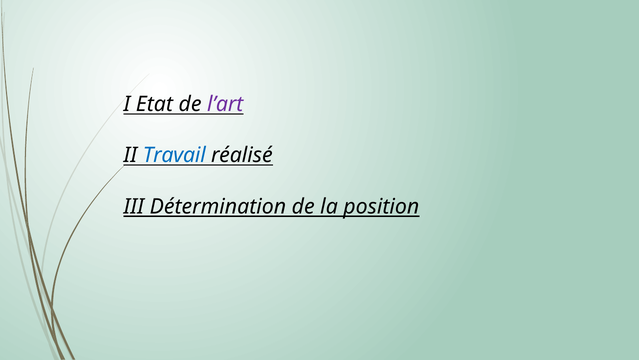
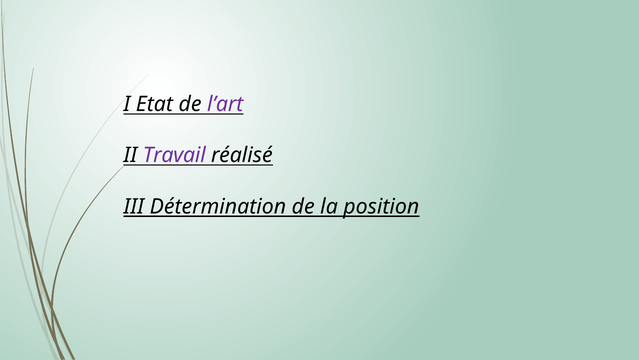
Travail colour: blue -> purple
